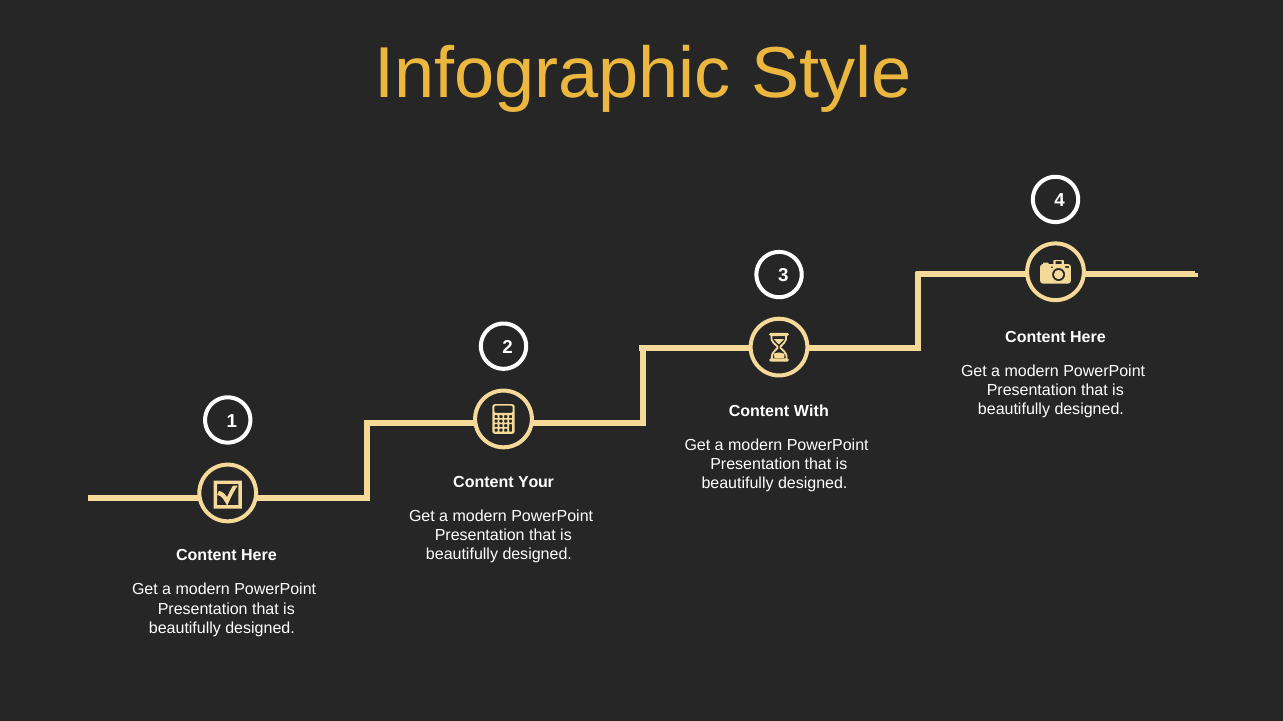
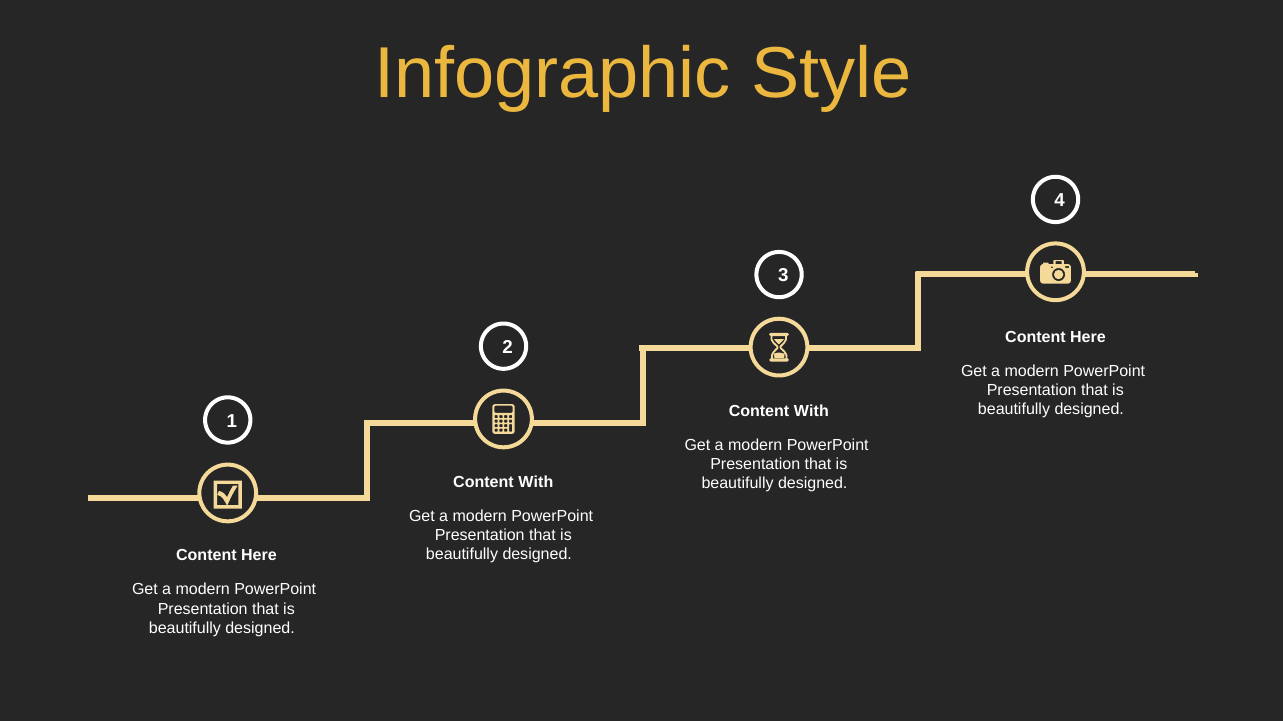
Your at (536, 482): Your -> With
